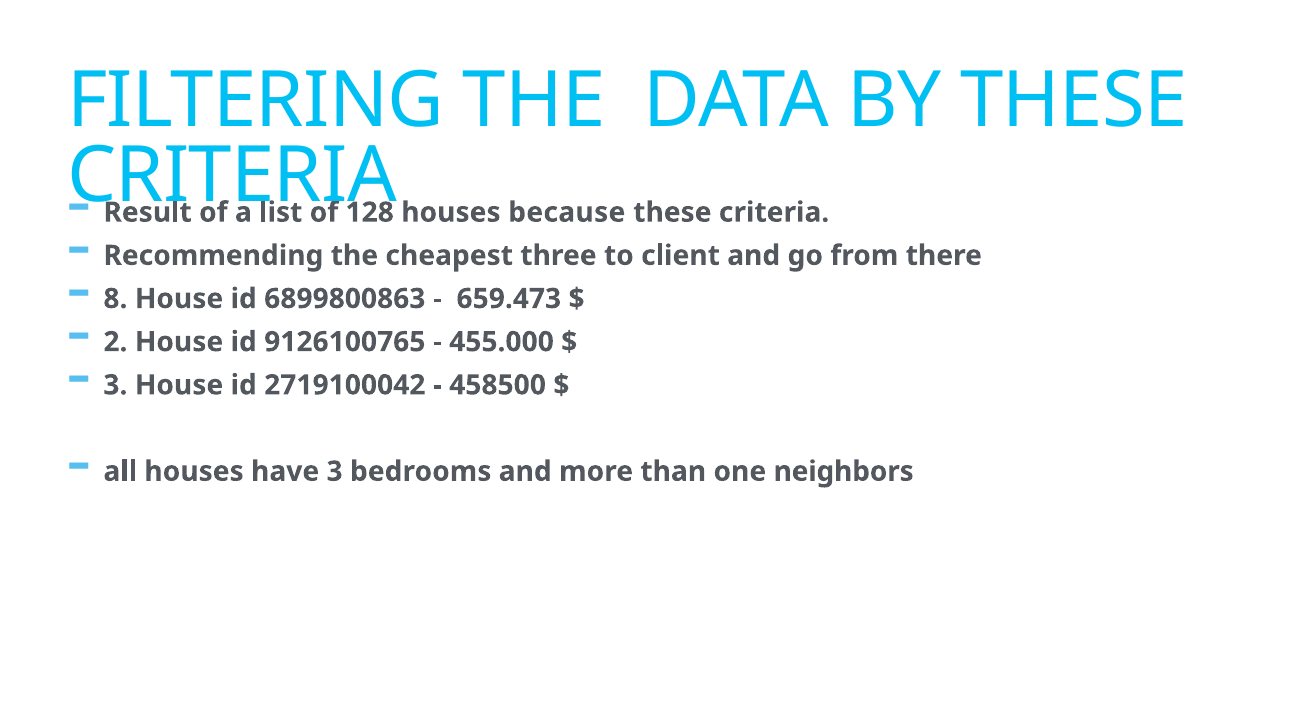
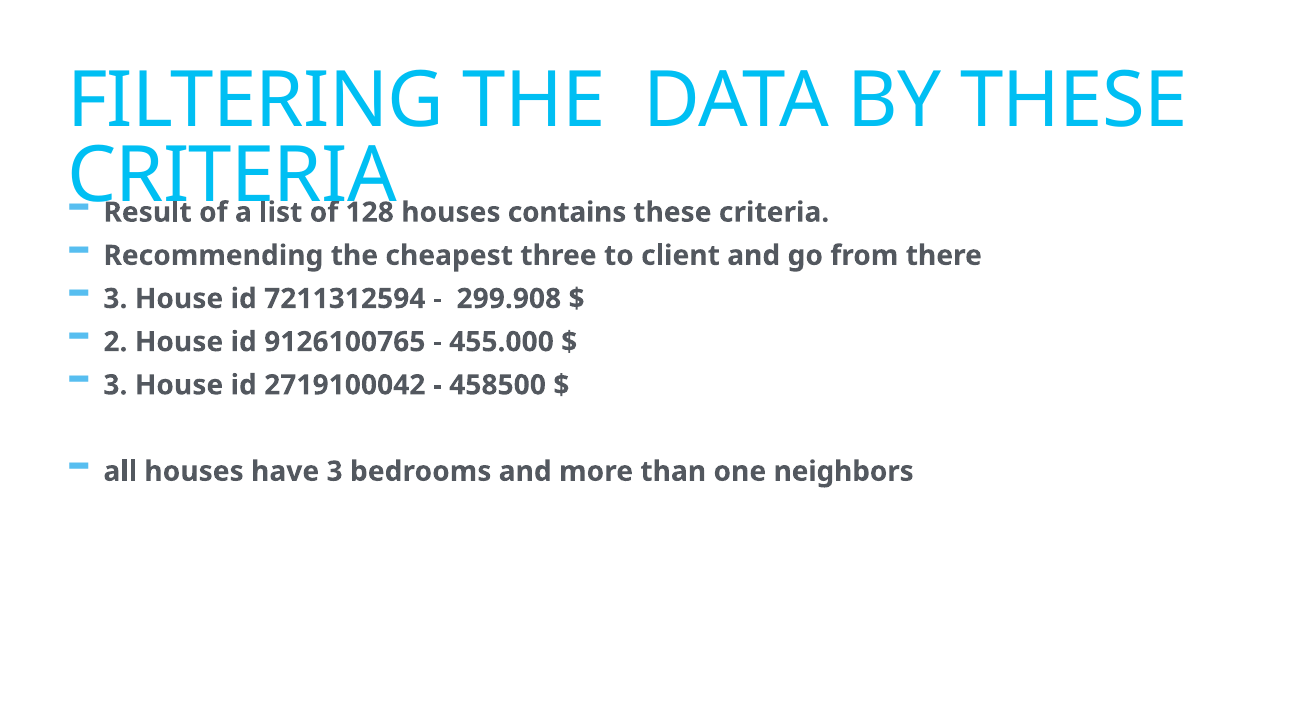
because: because -> contains
8 at (115, 299): 8 -> 3
6899800863: 6899800863 -> 7211312594
659.473: 659.473 -> 299.908
